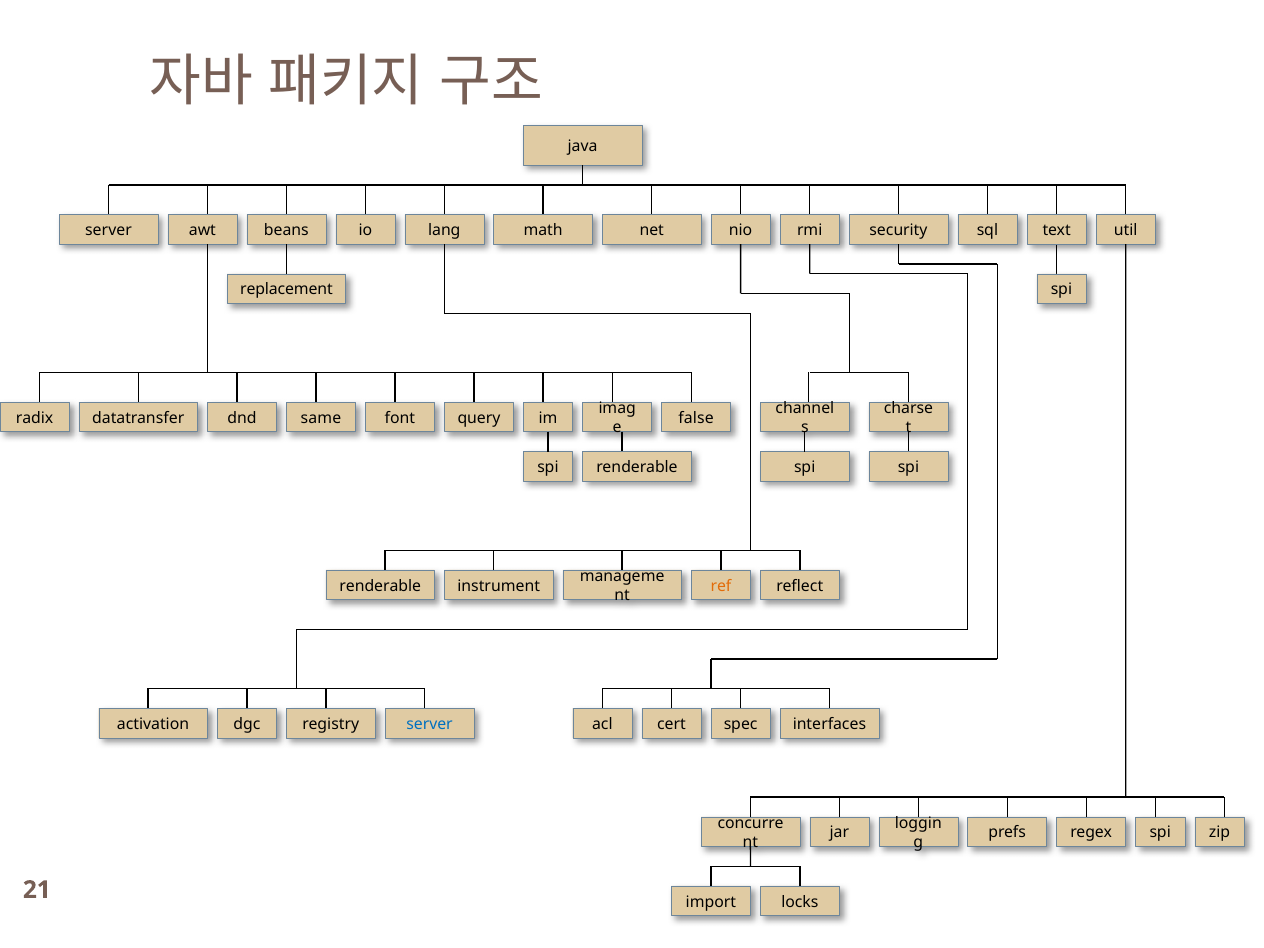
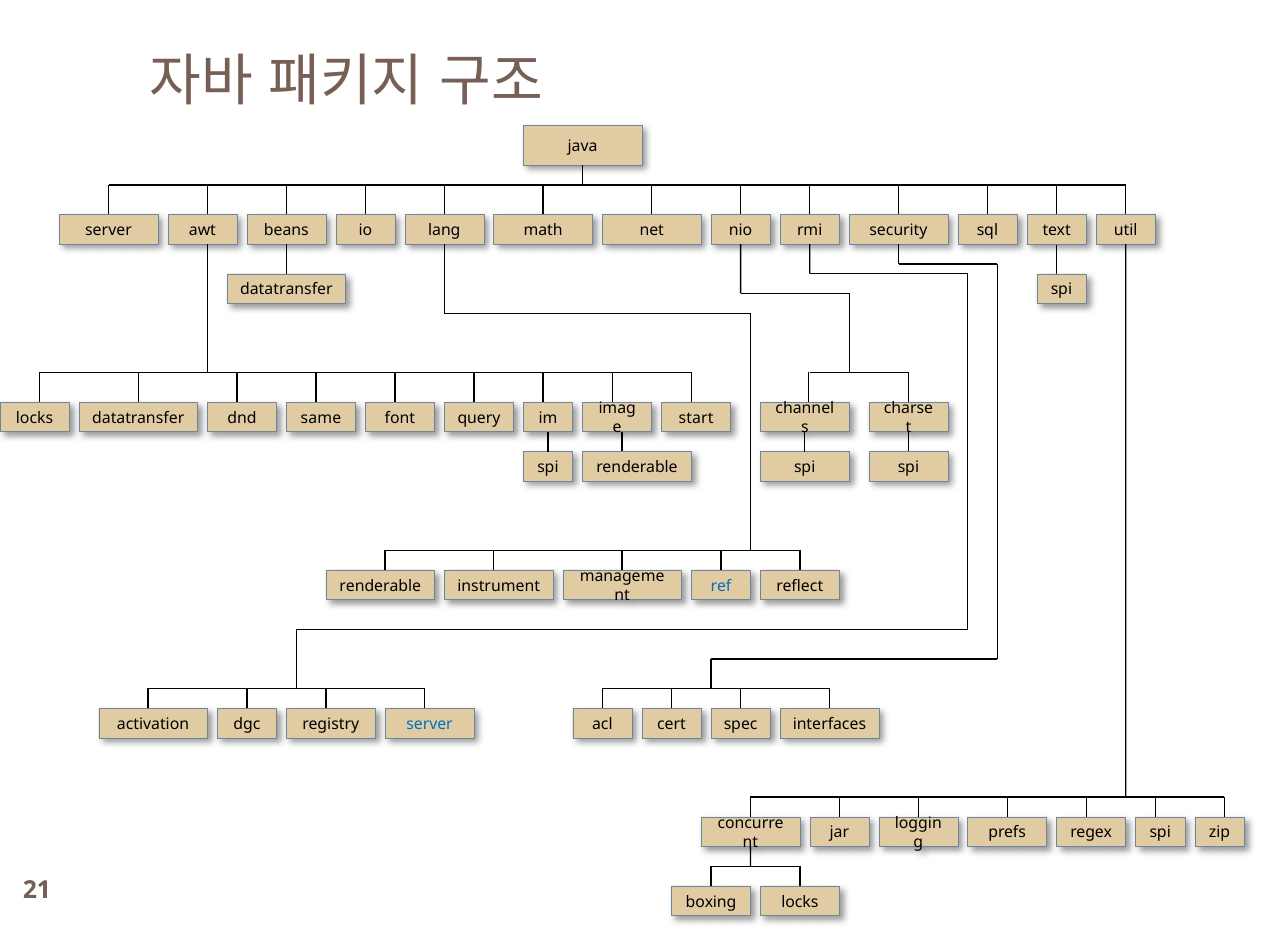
replacement at (286, 290): replacement -> datatransfer
radix at (35, 418): radix -> locks
false: false -> start
ref colour: orange -> blue
import: import -> boxing
